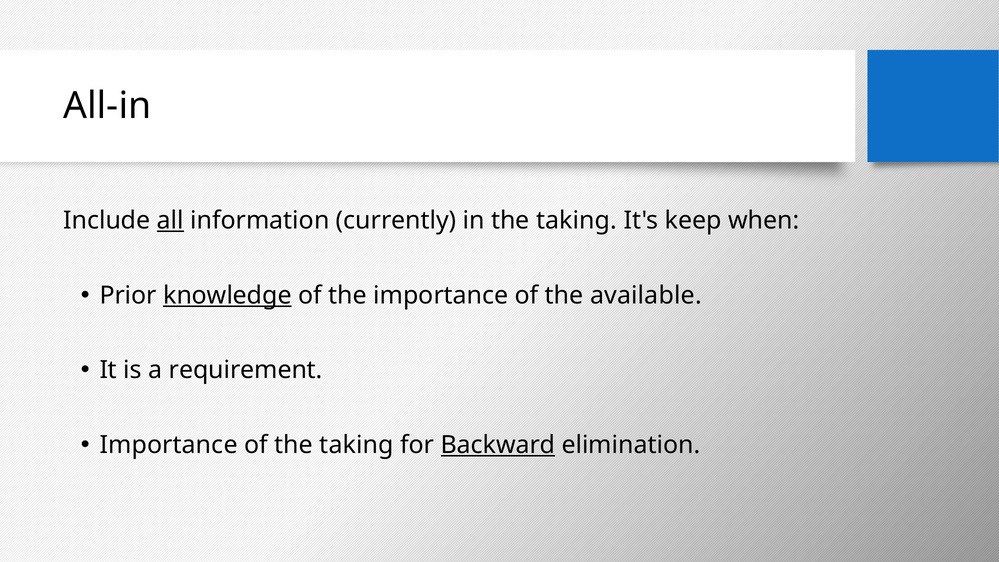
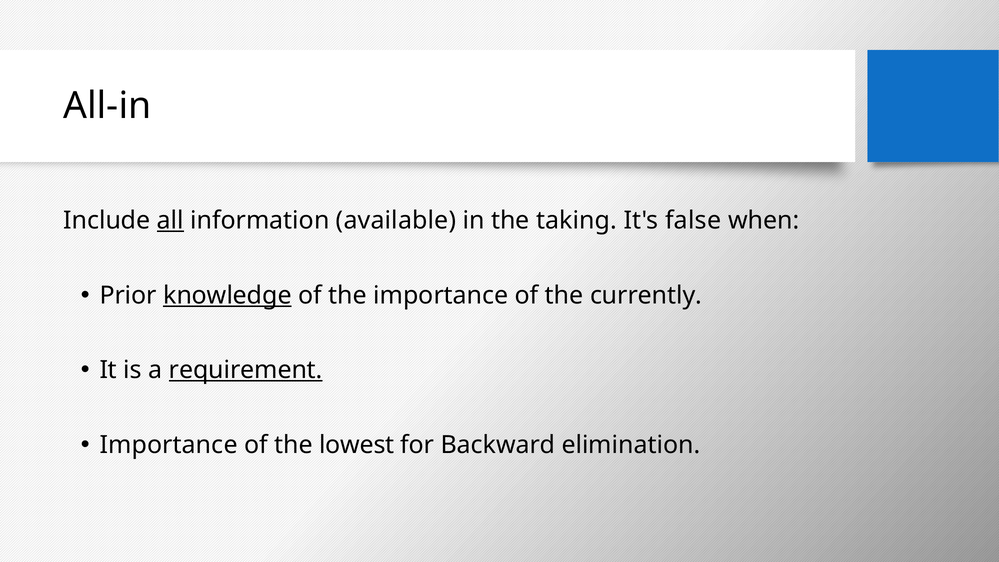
currently: currently -> available
keep: keep -> false
available: available -> currently
requirement underline: none -> present
of the taking: taking -> lowest
Backward underline: present -> none
